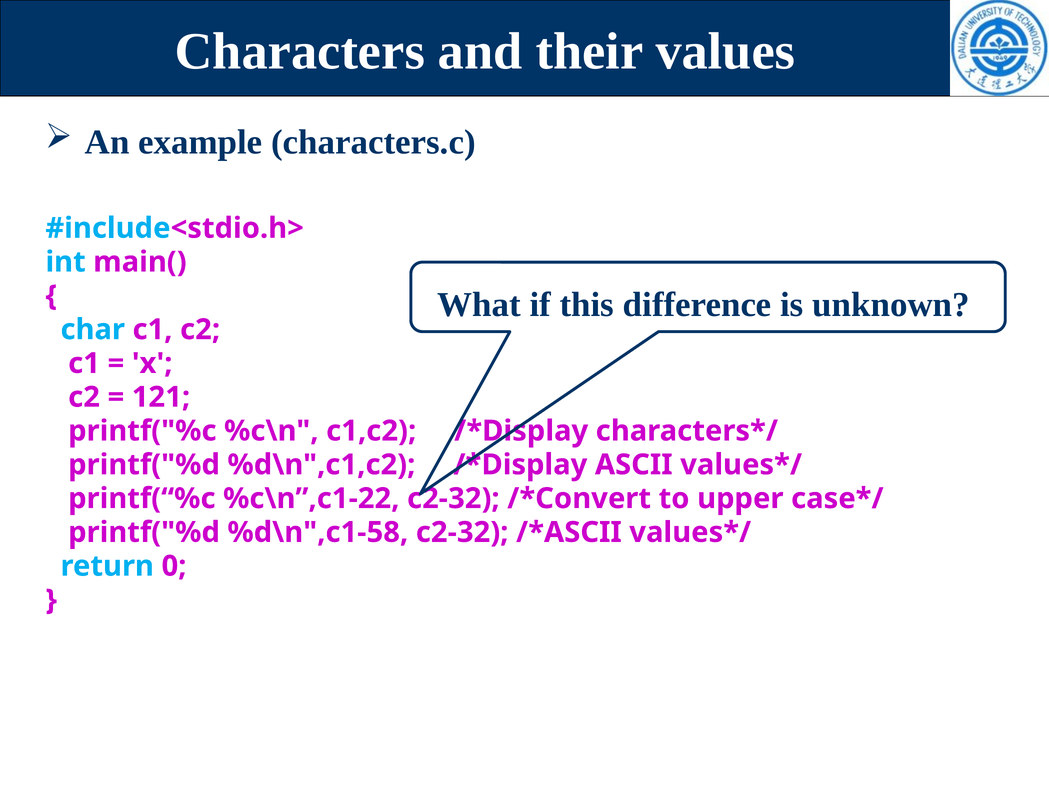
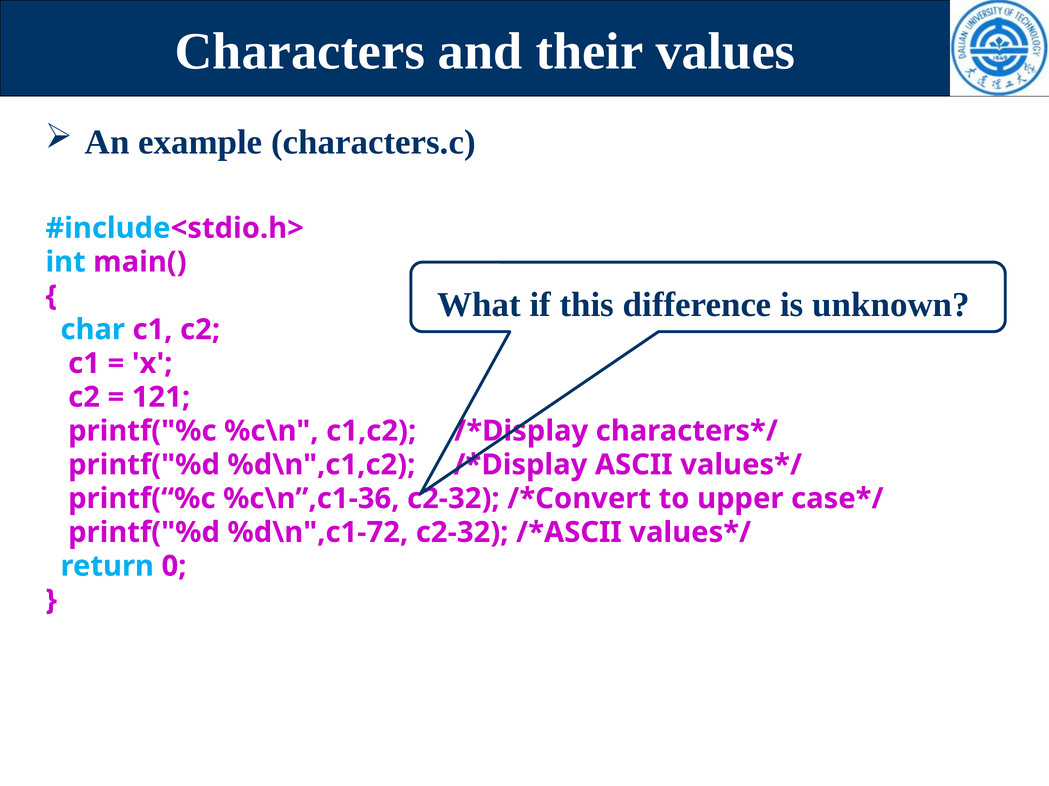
%c\n”,c1-22: %c\n”,c1-22 -> %c\n”,c1-36
%d\n",c1-58: %d\n",c1-58 -> %d\n",c1-72
